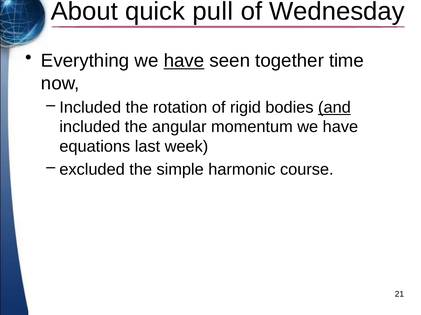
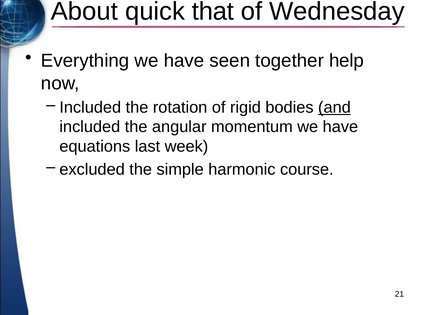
pull: pull -> that
have at (184, 61) underline: present -> none
time: time -> help
